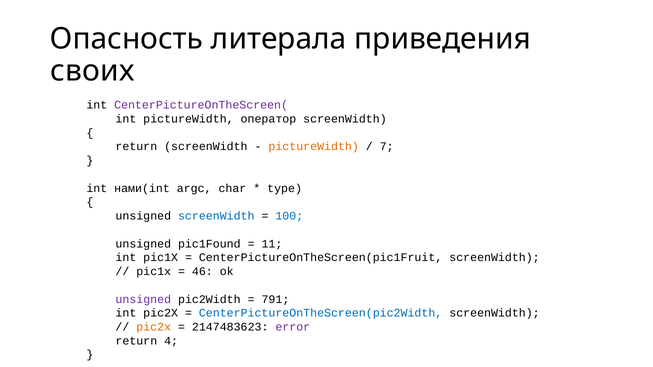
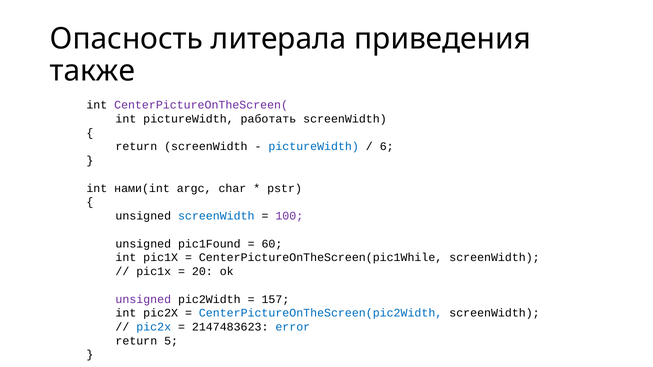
своих: своих -> также
оператор: оператор -> работать
pictureWidth at (314, 147) colour: orange -> blue
7: 7 -> 6
type: type -> pstr
100 colour: blue -> purple
11: 11 -> 60
CenterPictureOnTheScreen(pic1Fruit: CenterPictureOnTheScreen(pic1Fruit -> CenterPictureOnTheScreen(pic1While
46: 46 -> 20
791: 791 -> 157
pic2x at (154, 327) colour: orange -> blue
error colour: purple -> blue
4: 4 -> 5
